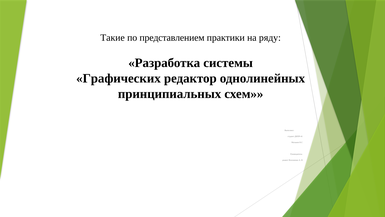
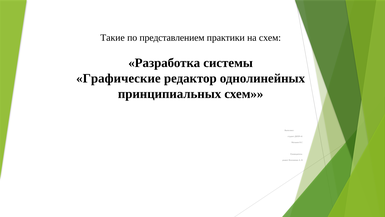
на ряду: ряду -> схем
Графических: Графических -> Графические
